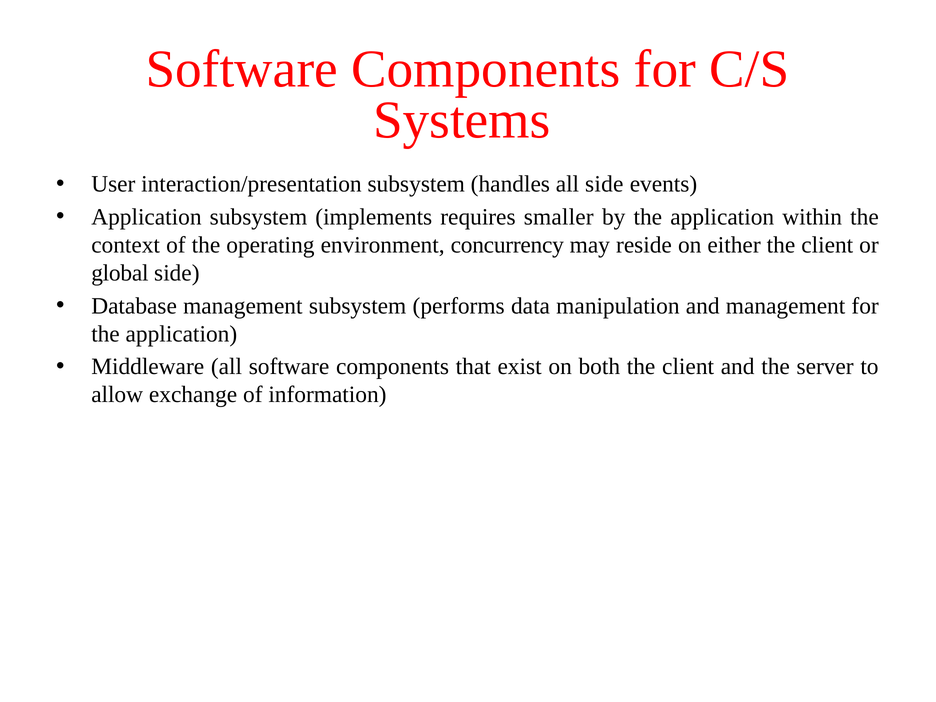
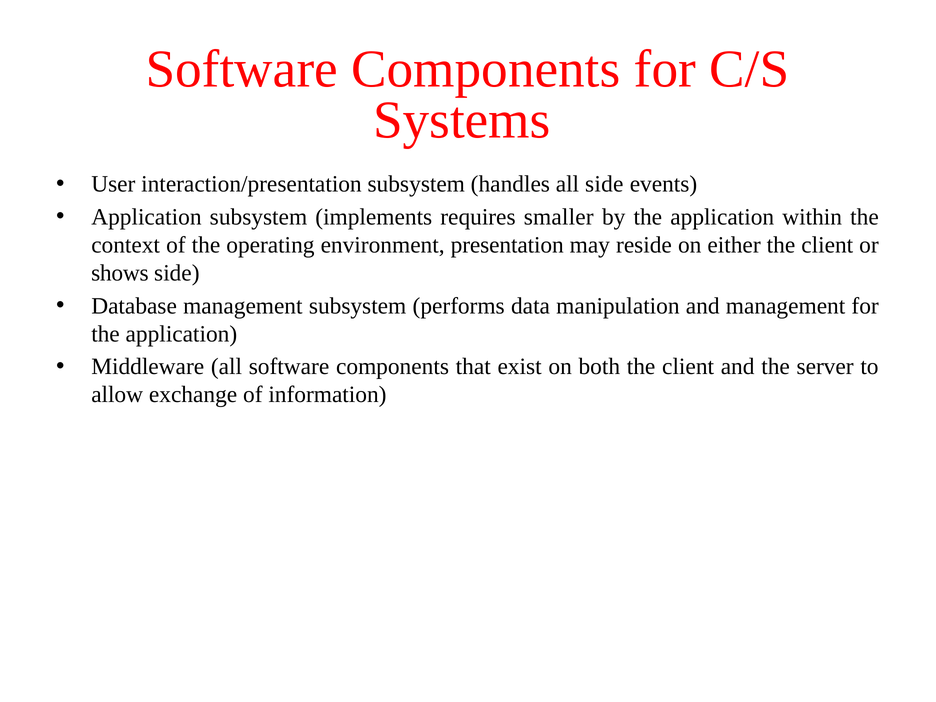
concurrency: concurrency -> presentation
global: global -> shows
